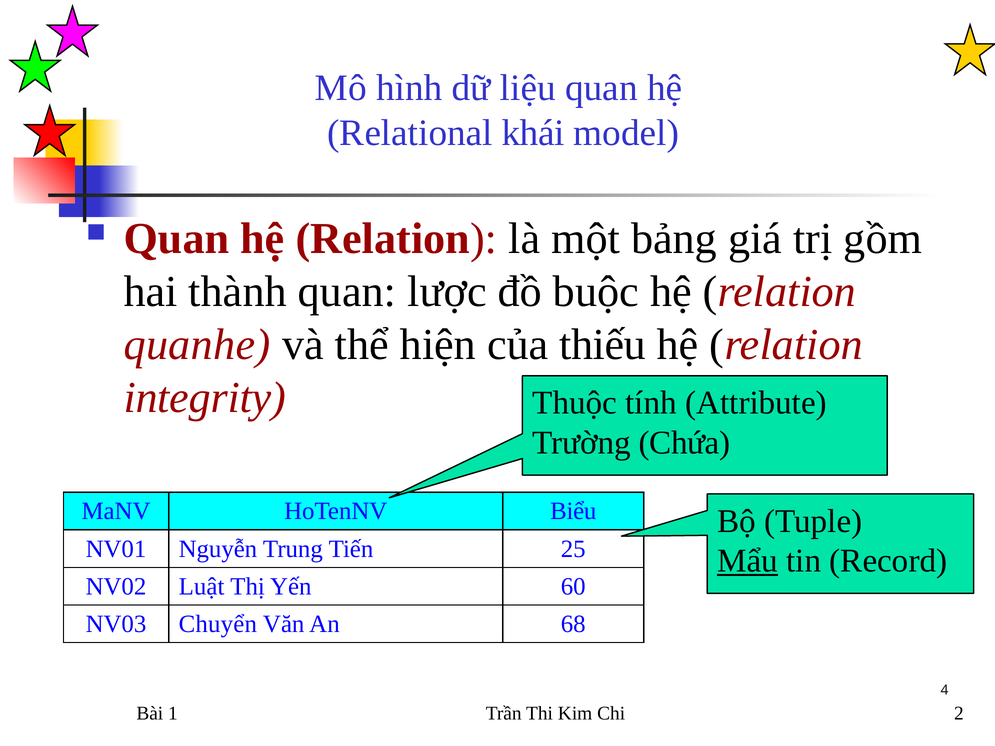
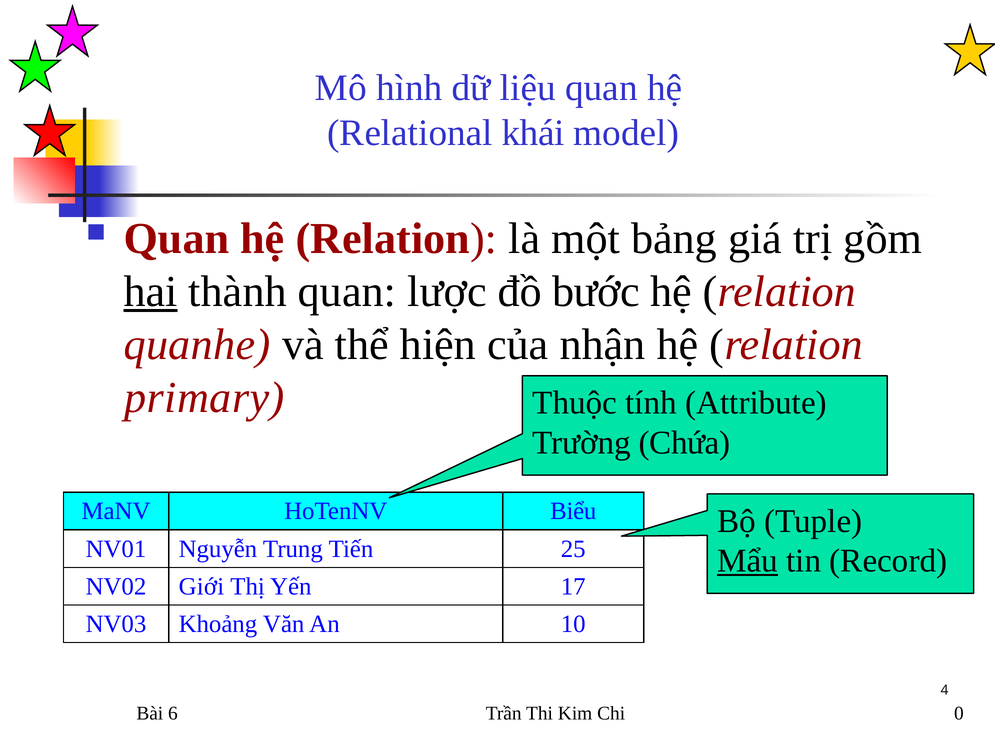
hai underline: none -> present
buộc: buộc -> bước
thiếu: thiếu -> nhận
integrity: integrity -> primary
Luật: Luật -> Giới
60: 60 -> 17
Chuyển: Chuyển -> Khoảng
68: 68 -> 10
1: 1 -> 6
2: 2 -> 0
